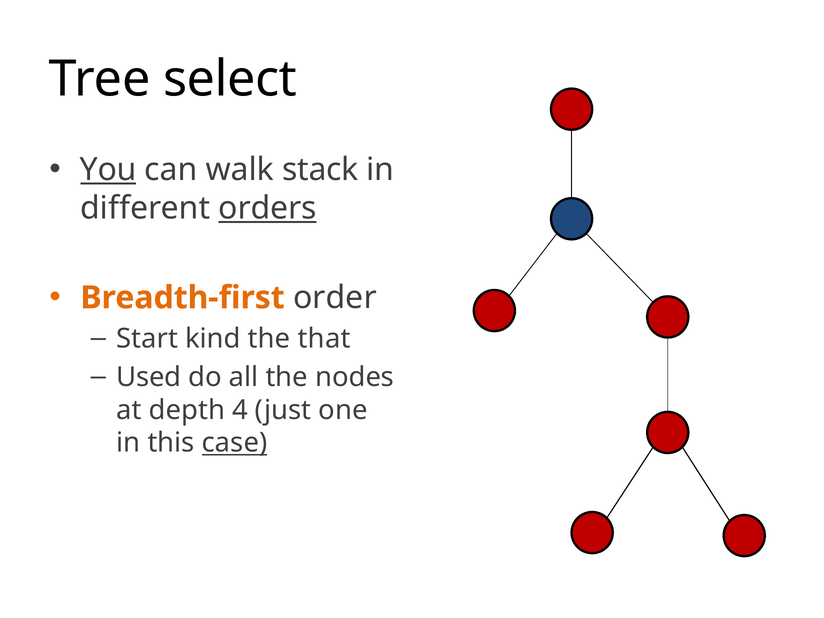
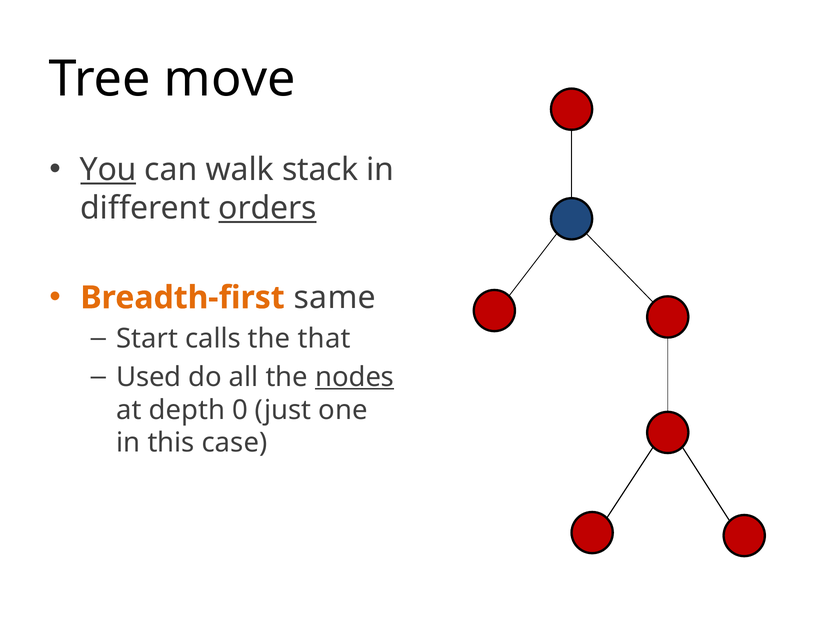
select: select -> move
order: order -> same
kind: kind -> calls
nodes underline: none -> present
4: 4 -> 0
case underline: present -> none
